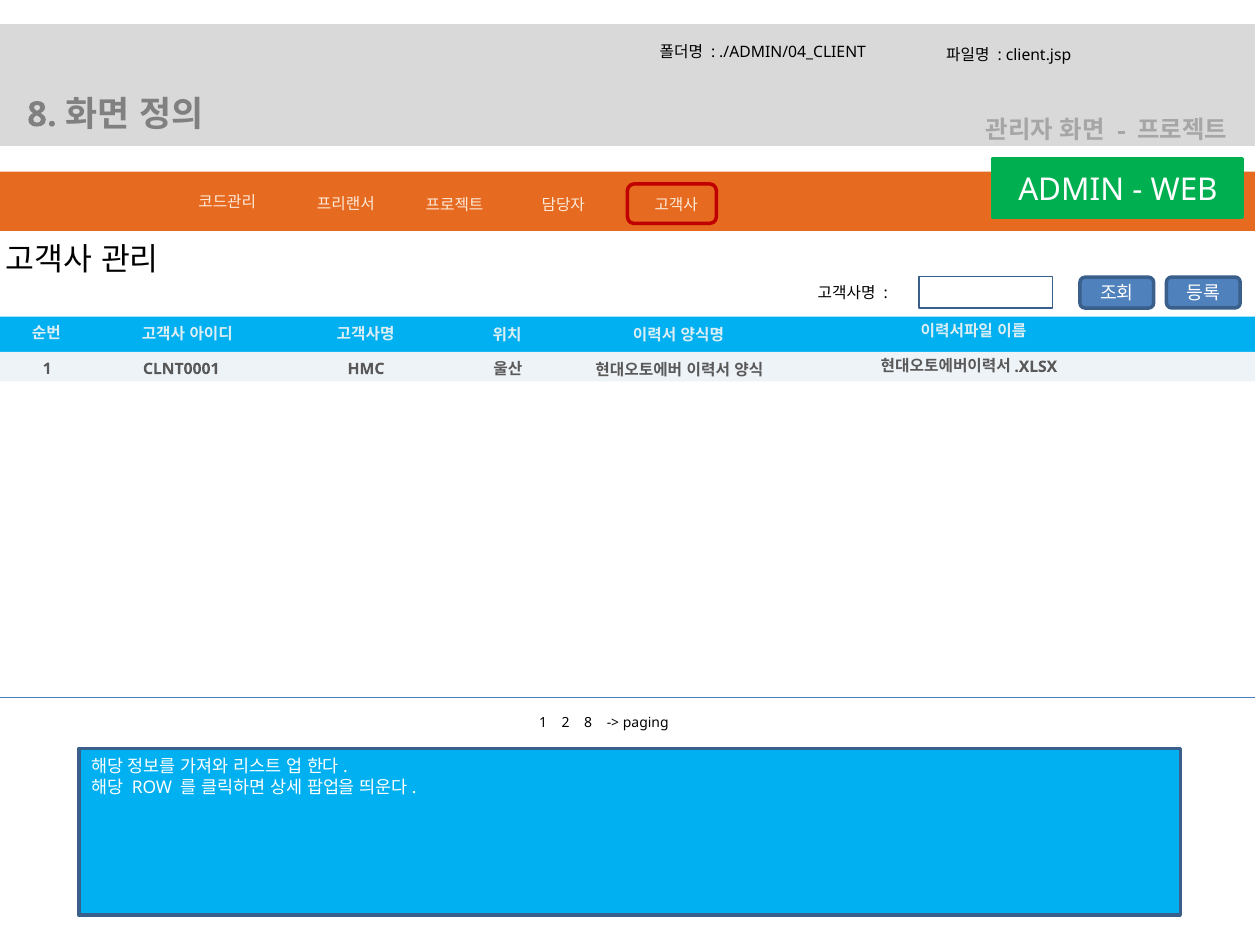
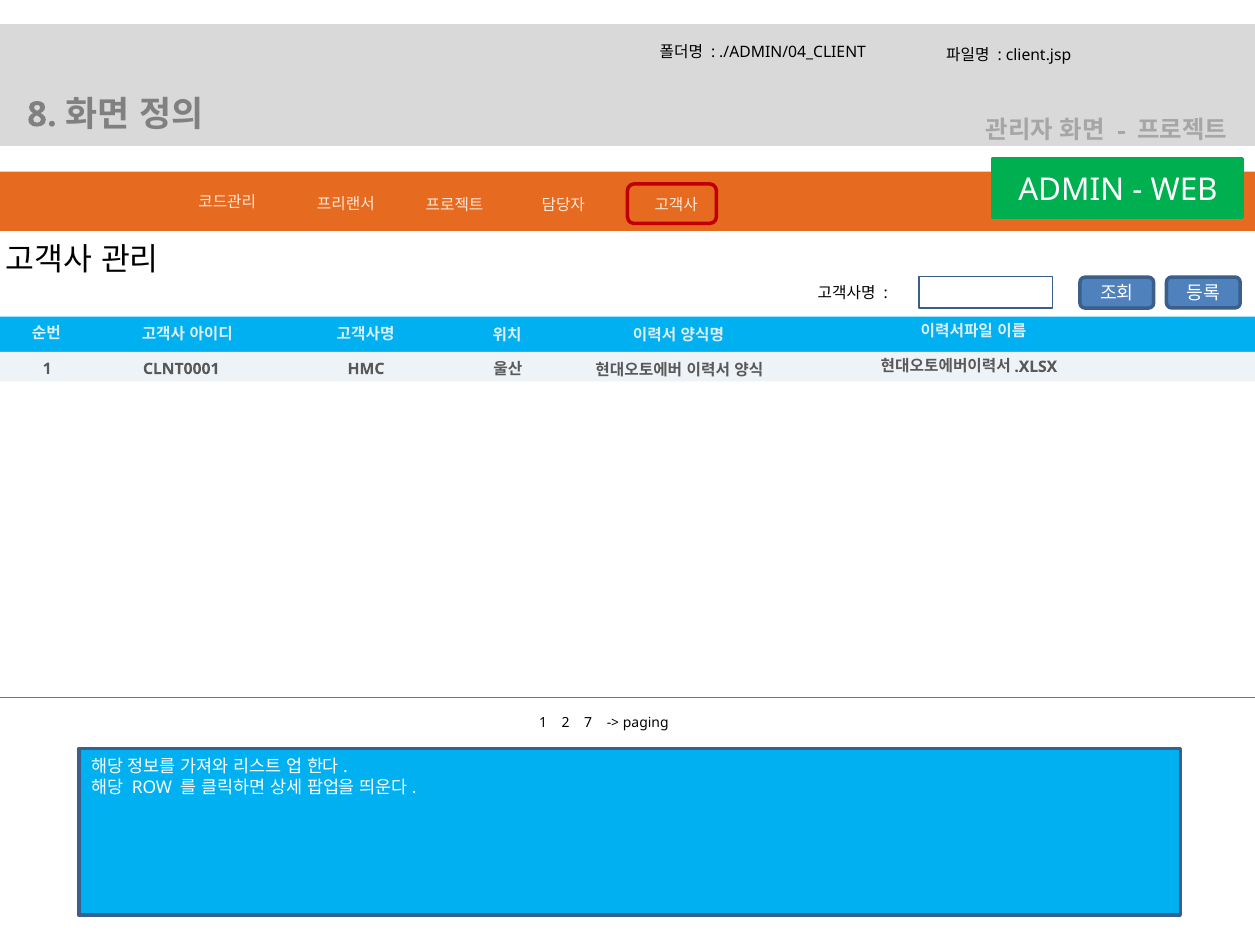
2 8: 8 -> 7
